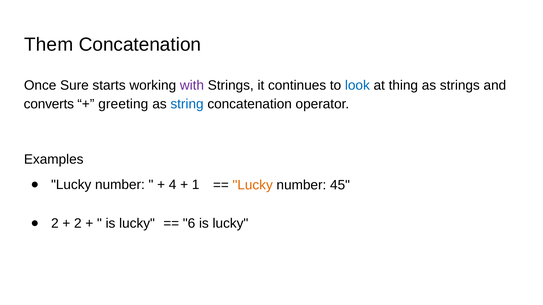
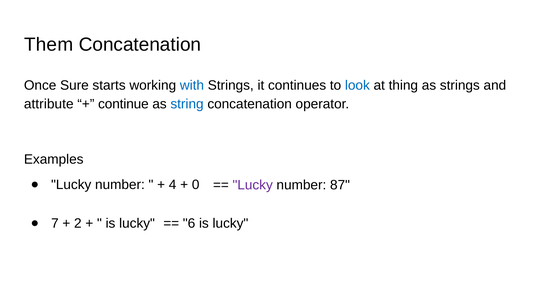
with colour: purple -> blue
converts: converts -> attribute
greeting: greeting -> continue
1: 1 -> 0
Lucky at (253, 185) colour: orange -> purple
45: 45 -> 87
2 at (55, 224): 2 -> 7
